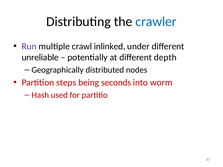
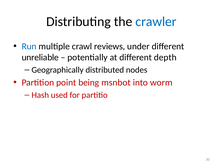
Run colour: purple -> blue
inlinked: inlinked -> reviews
steps: steps -> point
seconds: seconds -> msnbot
